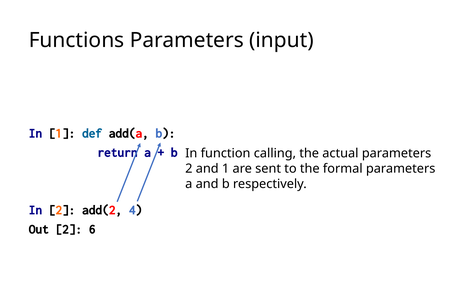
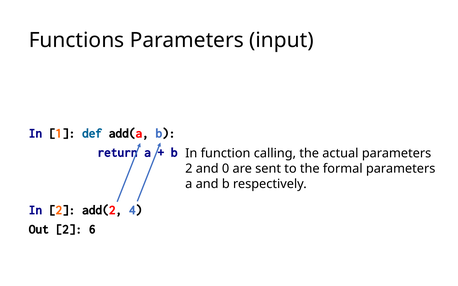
and 1: 1 -> 0
